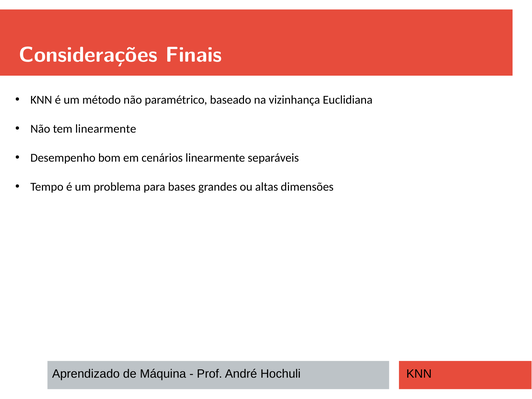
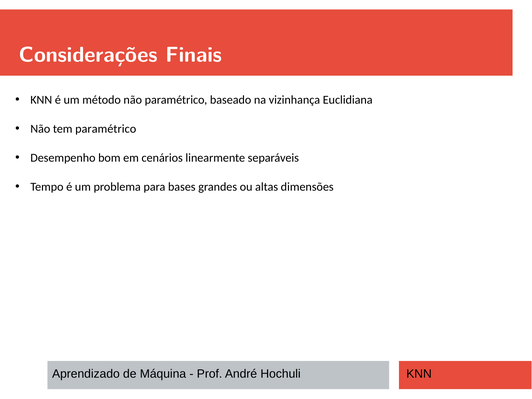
tem linearmente: linearmente -> paramétrico
